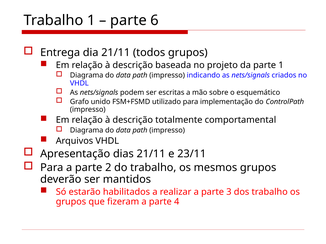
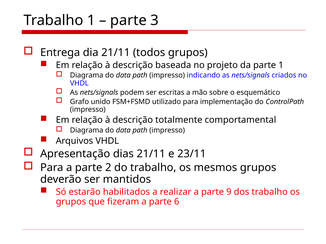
6: 6 -> 3
3: 3 -> 9
4: 4 -> 6
